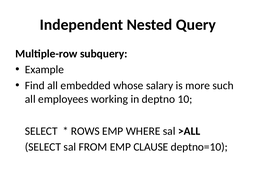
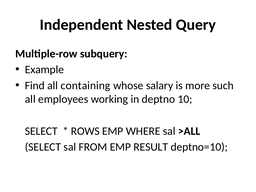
embedded: embedded -> containing
CLAUSE: CLAUSE -> RESULT
